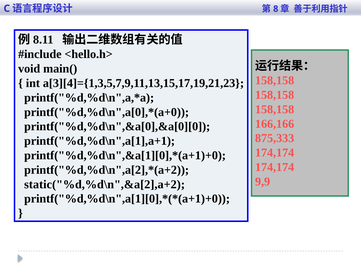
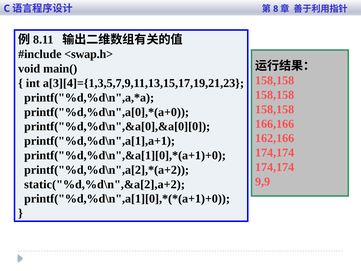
<hello.h>: <hello.h> -> <swap.h>
875,333: 875,333 -> 162,166
